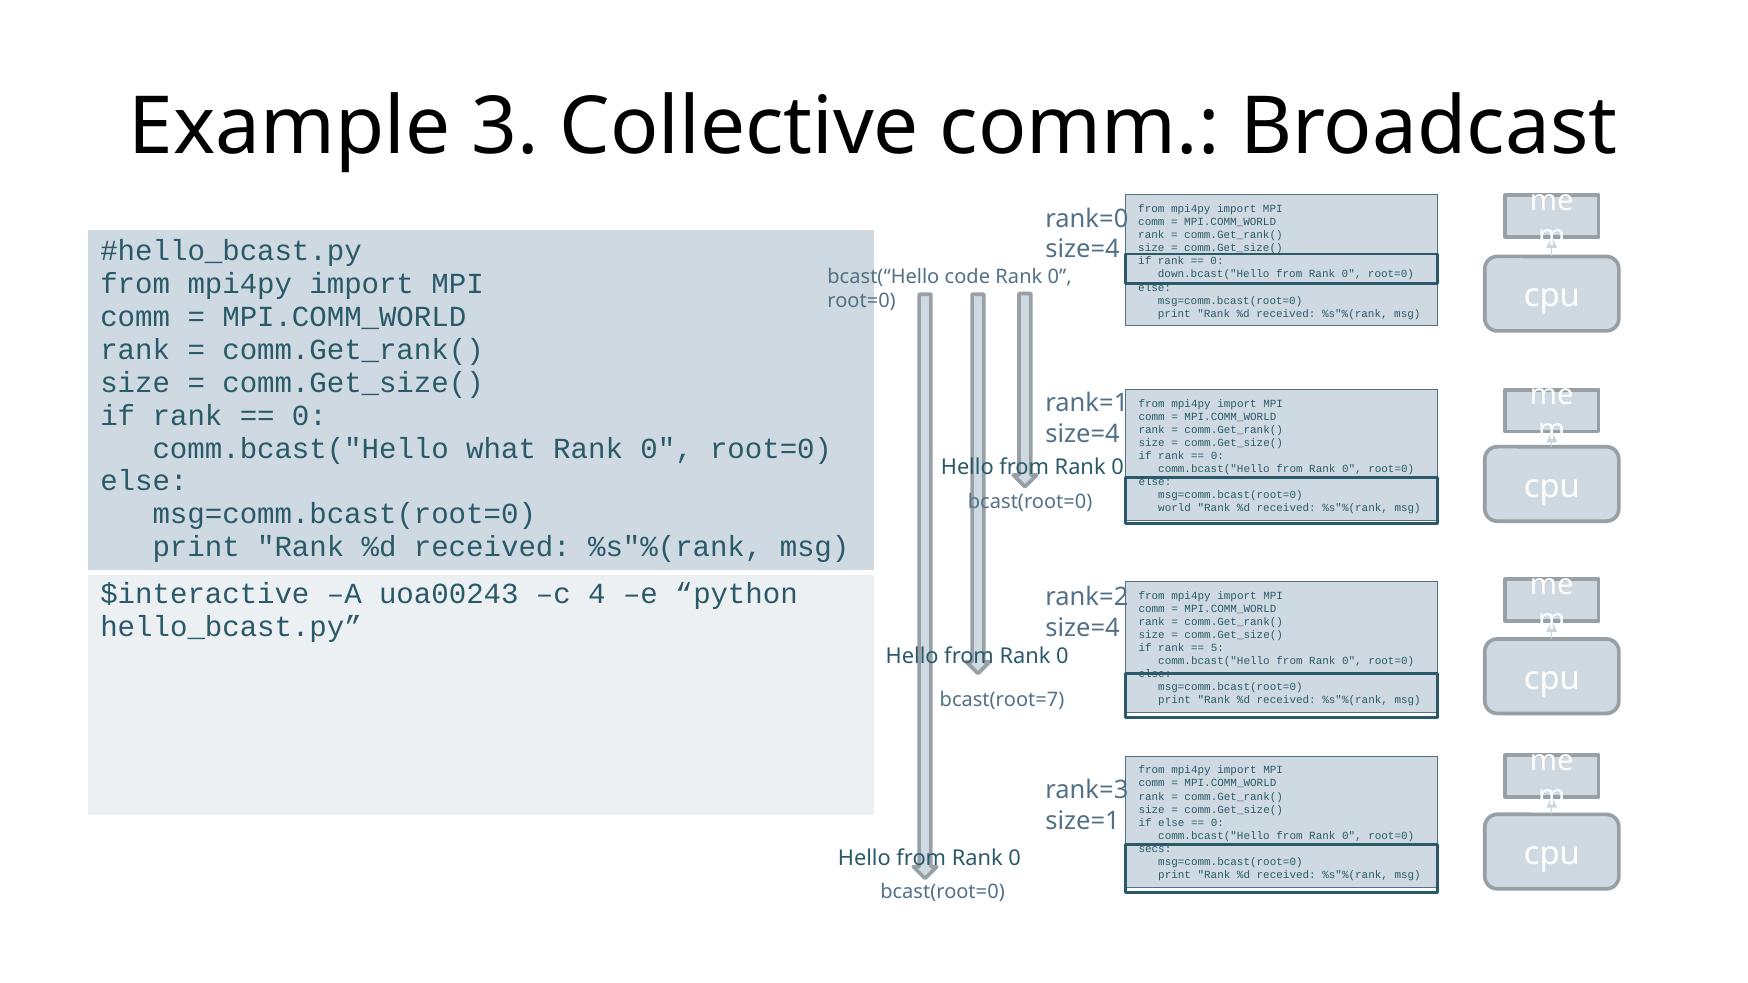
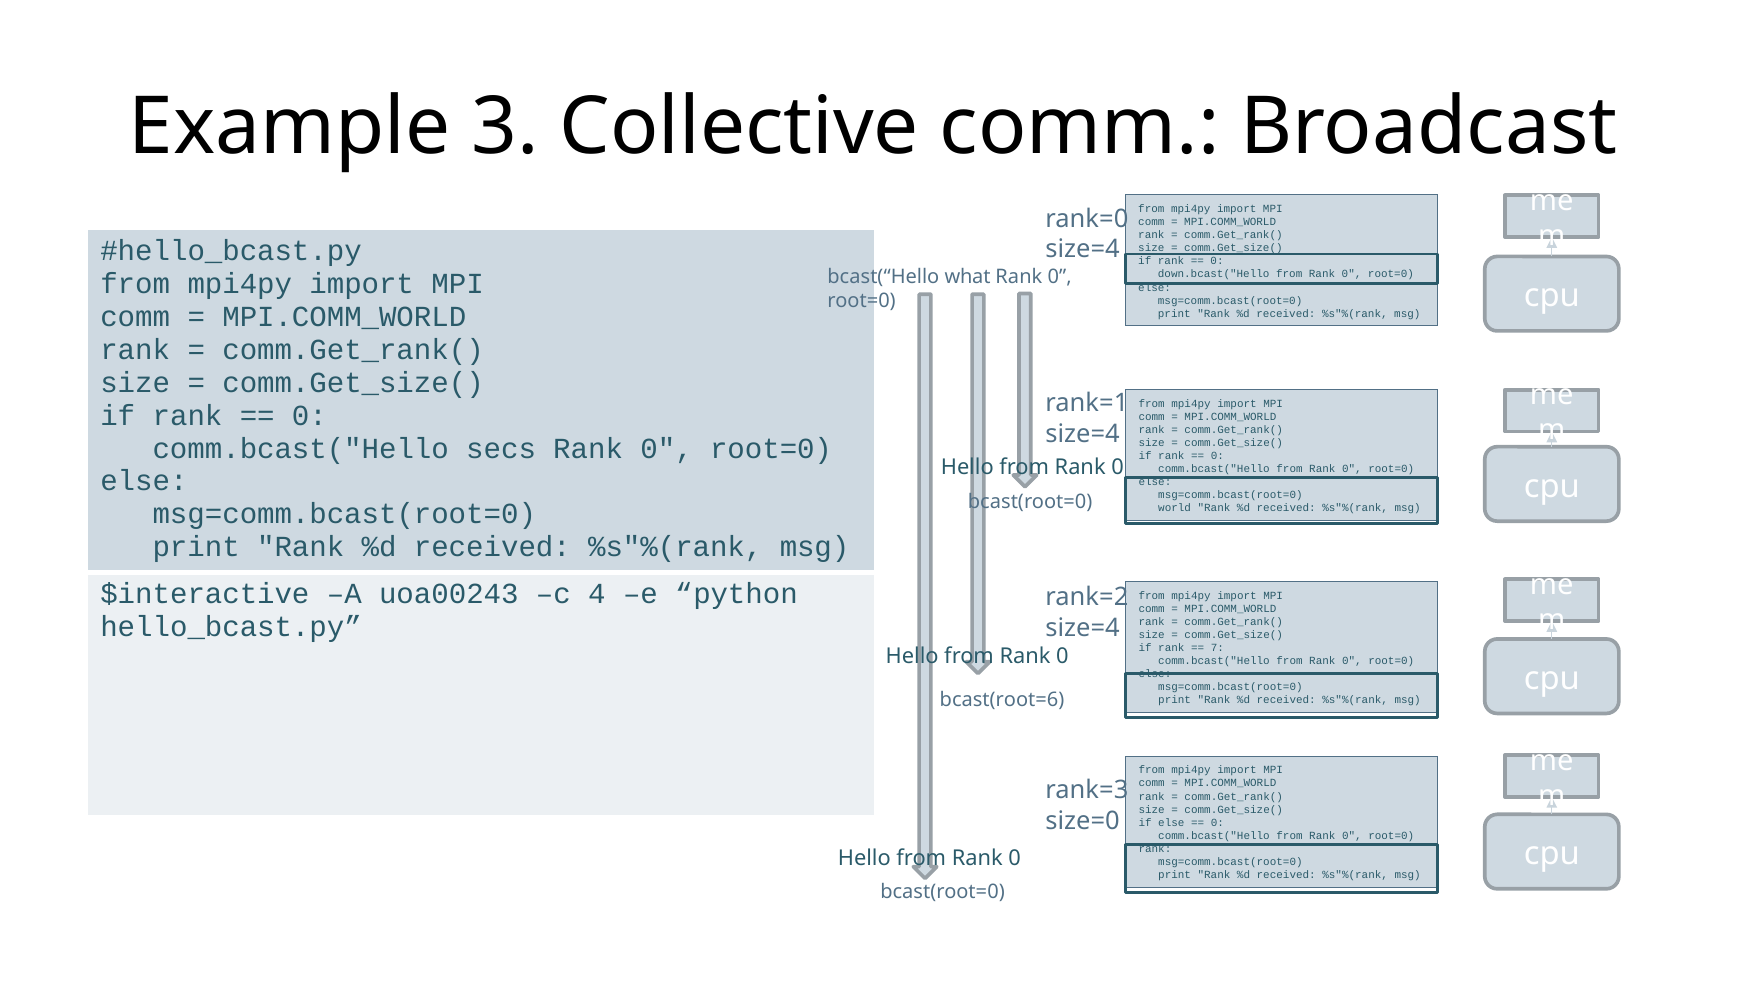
code: code -> what
what: what -> secs
5: 5 -> 7
bcast(root=7: bcast(root=7 -> bcast(root=6
size=1: size=1 -> size=0
secs at (1155, 849): secs -> rank
